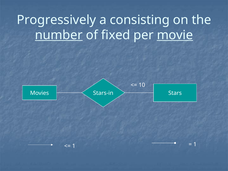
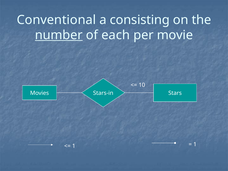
Progressively: Progressively -> Conventional
fixed: fixed -> each
movie underline: present -> none
